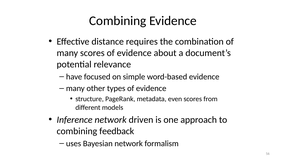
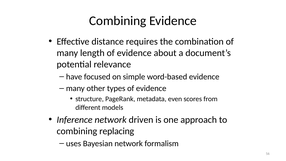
many scores: scores -> length
feedback: feedback -> replacing
